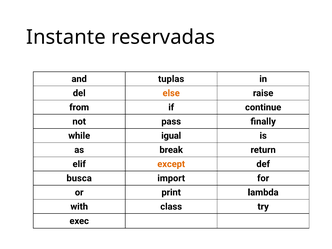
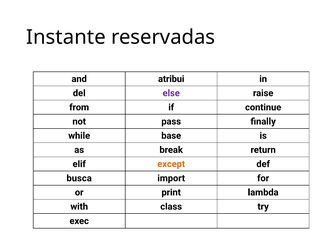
tuplas: tuplas -> atribui
else colour: orange -> purple
igual: igual -> base
